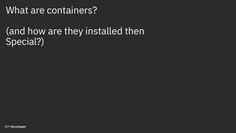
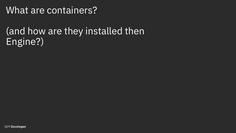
Special: Special -> Engine
